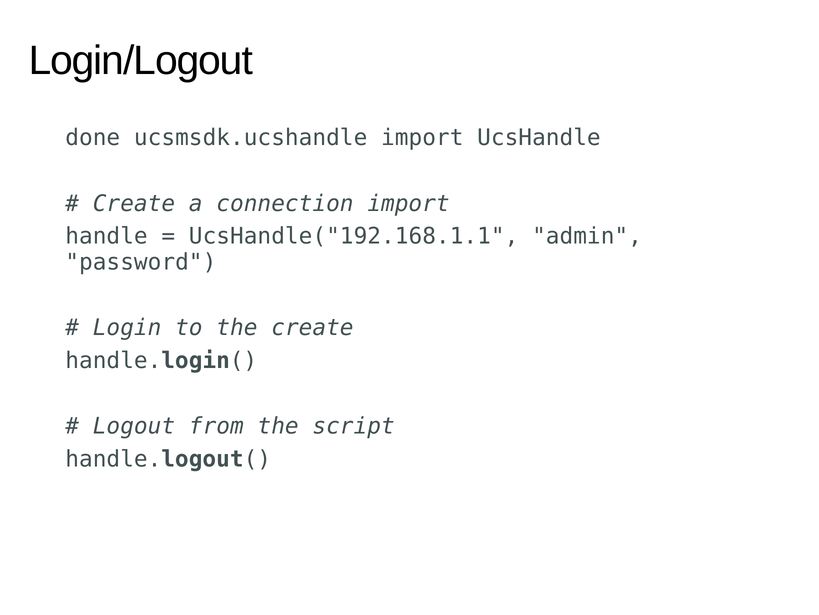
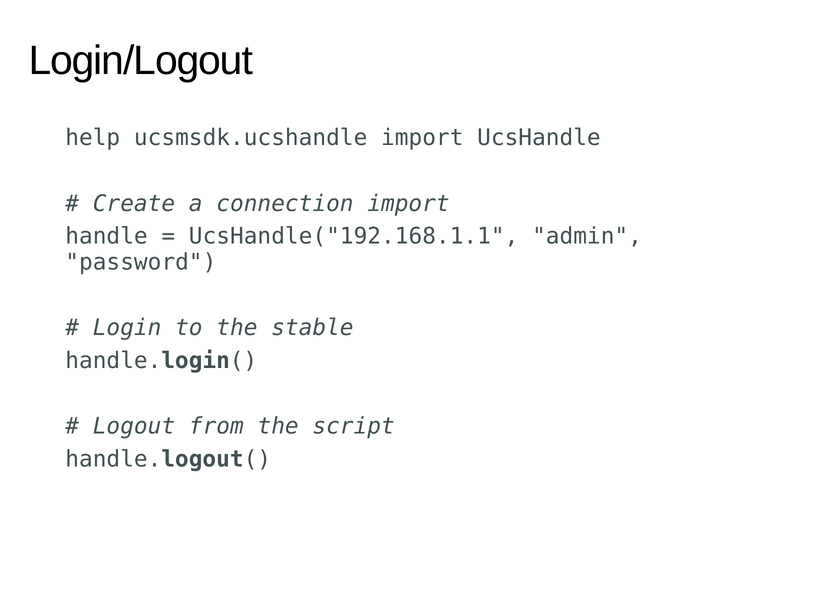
done: done -> help
the create: create -> stable
